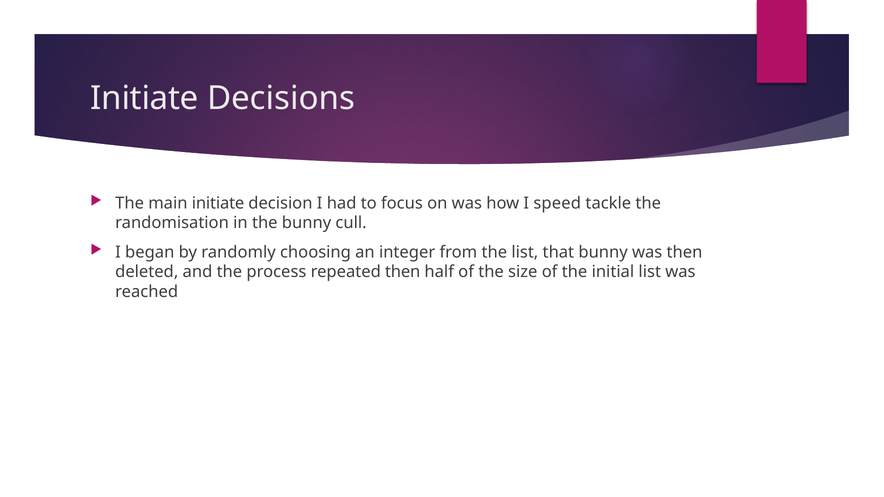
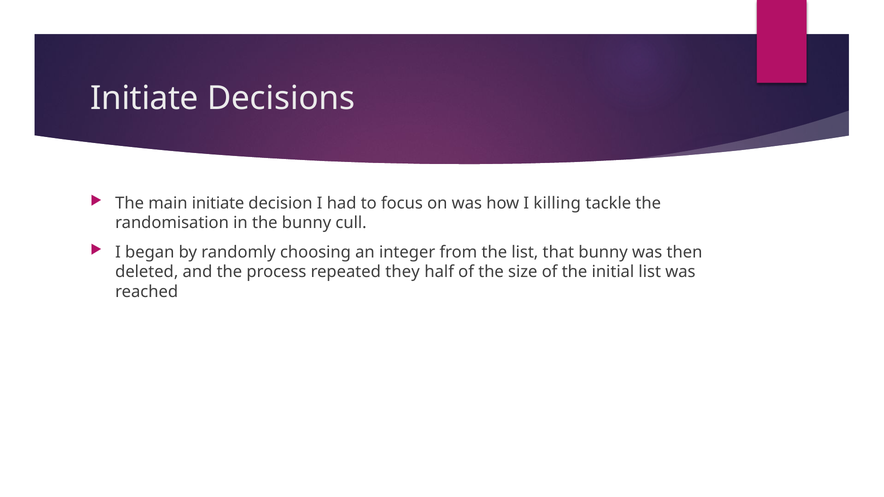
speed: speed -> killing
repeated then: then -> they
